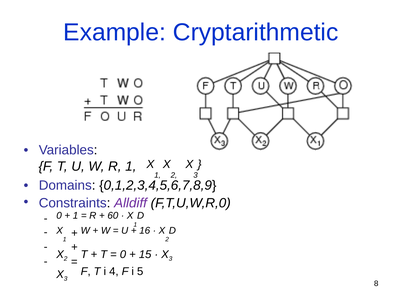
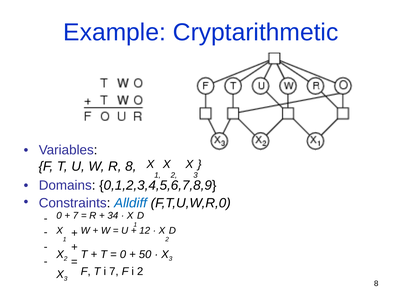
R 1: 1 -> 8
Alldiff colour: purple -> blue
1 at (76, 216): 1 -> 7
60: 60 -> 34
16: 16 -> 12
15: 15 -> 50
i 4: 4 -> 7
i 5: 5 -> 2
